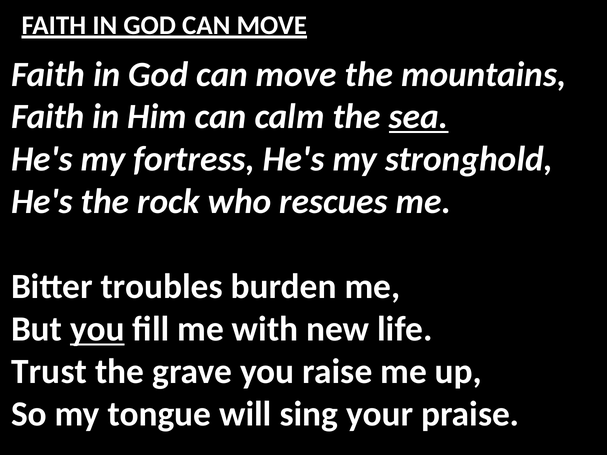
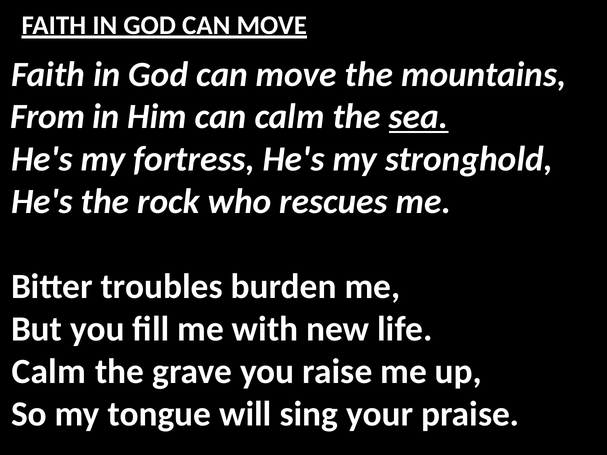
Faith at (48, 117): Faith -> From
you at (97, 329) underline: present -> none
Trust at (49, 372): Trust -> Calm
